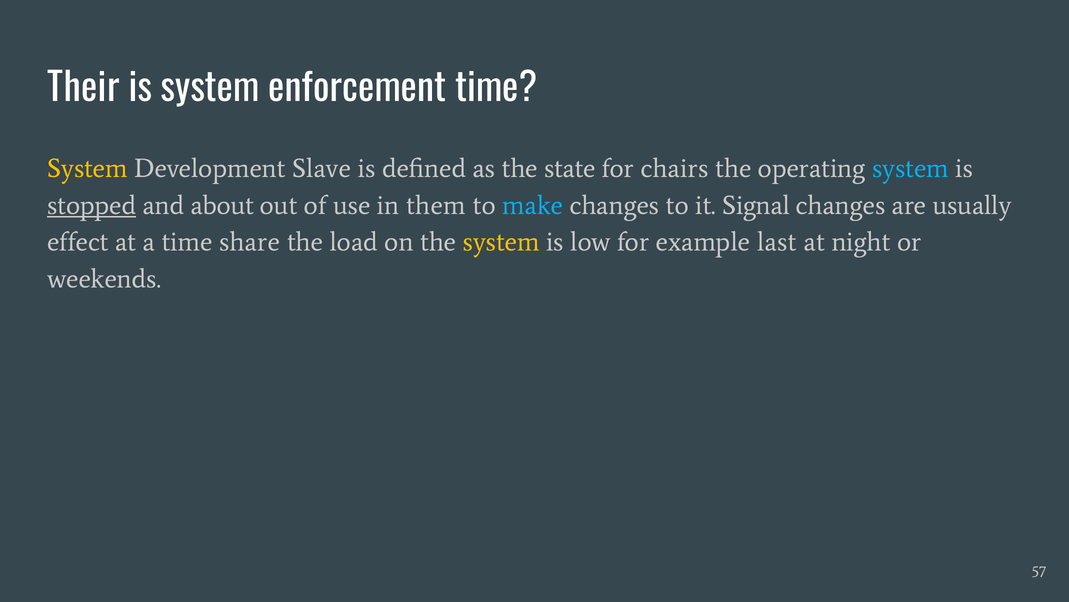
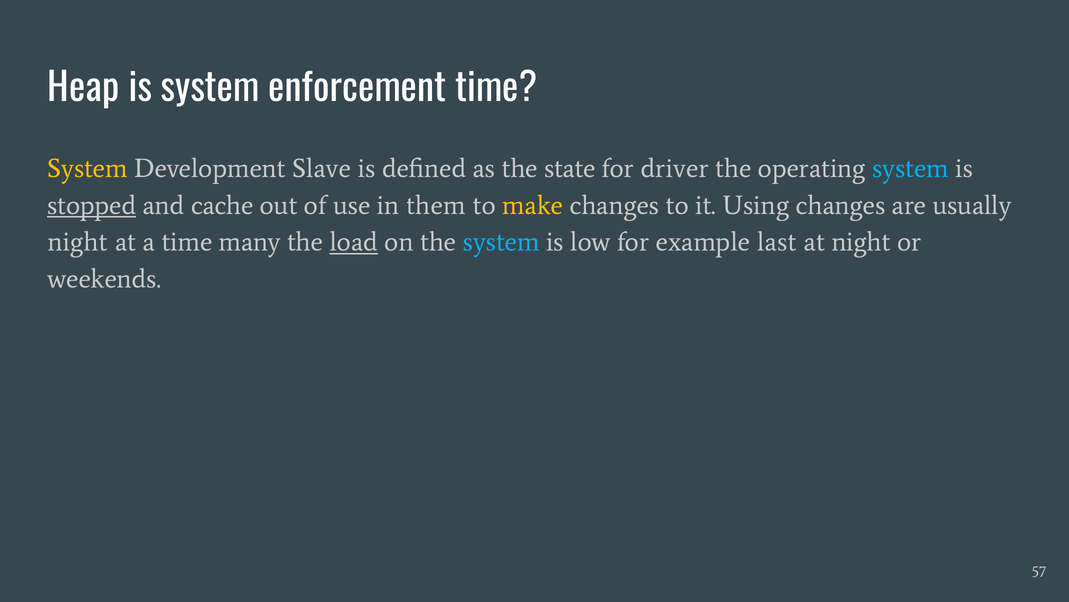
Their: Their -> Heap
chairs: chairs -> driver
about: about -> cache
make colour: light blue -> yellow
Signal: Signal -> Using
effect at (78, 242): effect -> night
share: share -> many
load underline: none -> present
system at (501, 242) colour: yellow -> light blue
